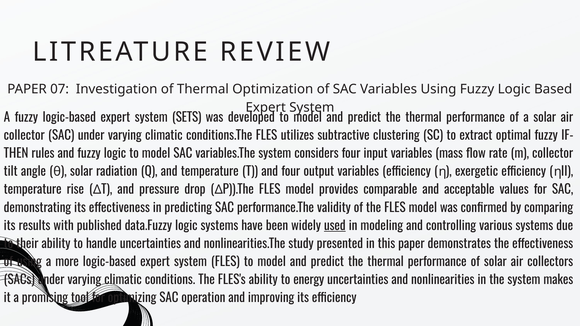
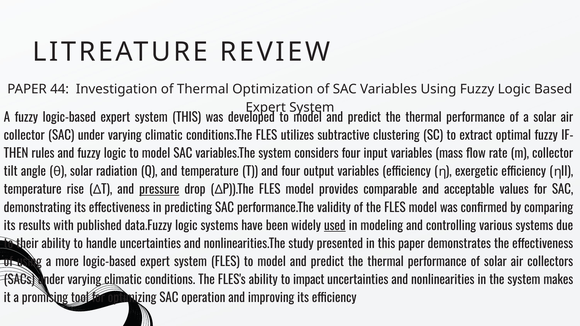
07: 07 -> 44
system SETS: SETS -> THIS
pressure underline: none -> present
energy: energy -> impact
